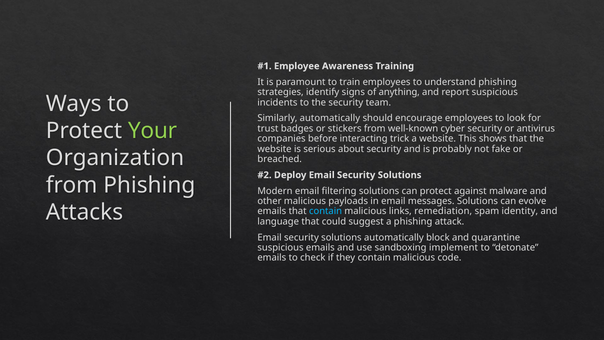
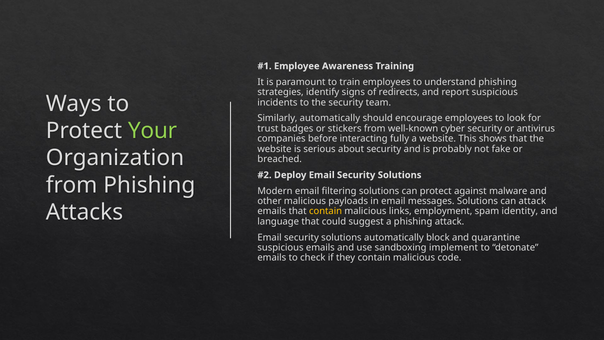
anything: anything -> redirects
trick: trick -> fully
can evolve: evolve -> attack
contain at (326, 211) colour: light blue -> yellow
remediation: remediation -> employment
